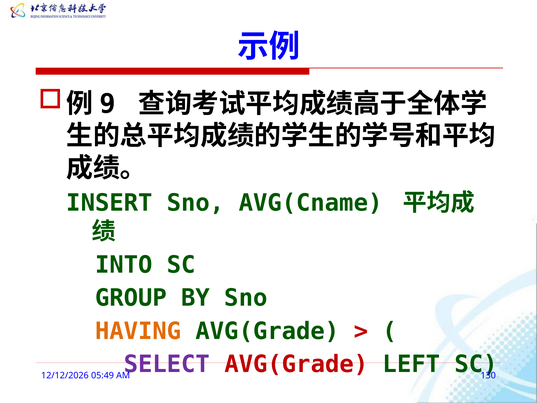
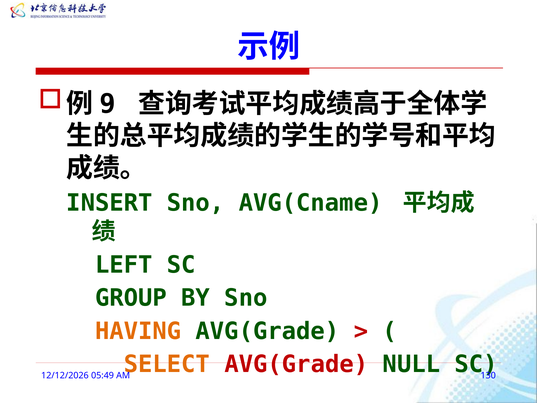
INTO: INTO -> LEFT
SELECT colour: purple -> orange
LEFT: LEFT -> NULL
